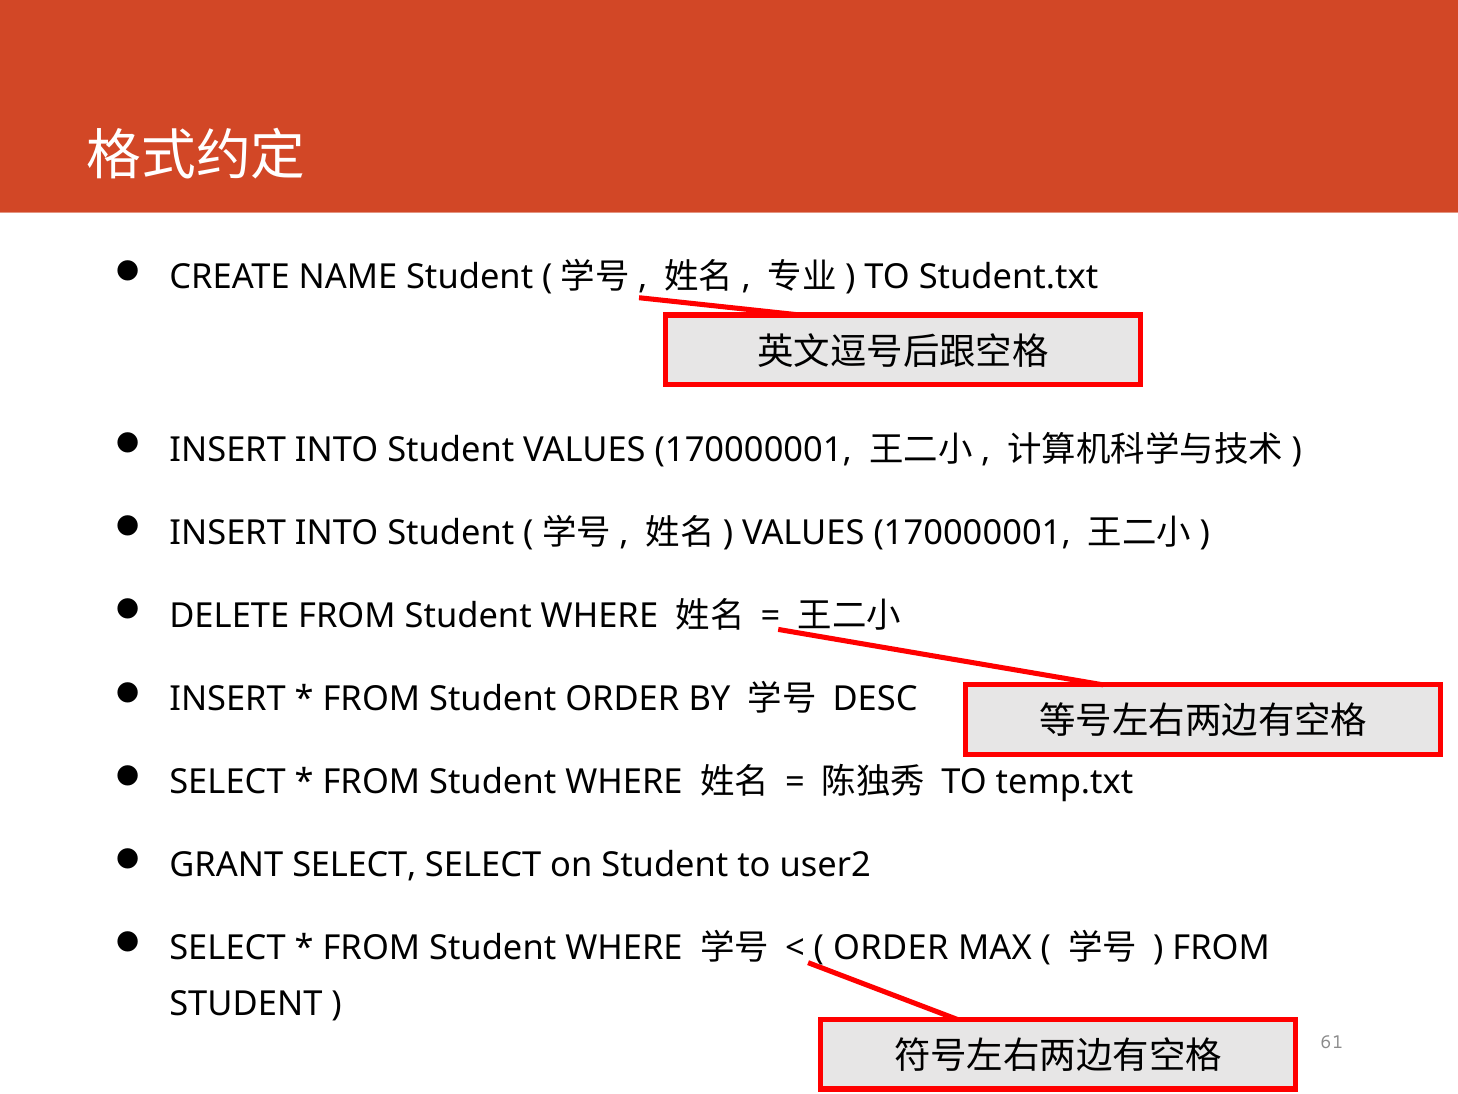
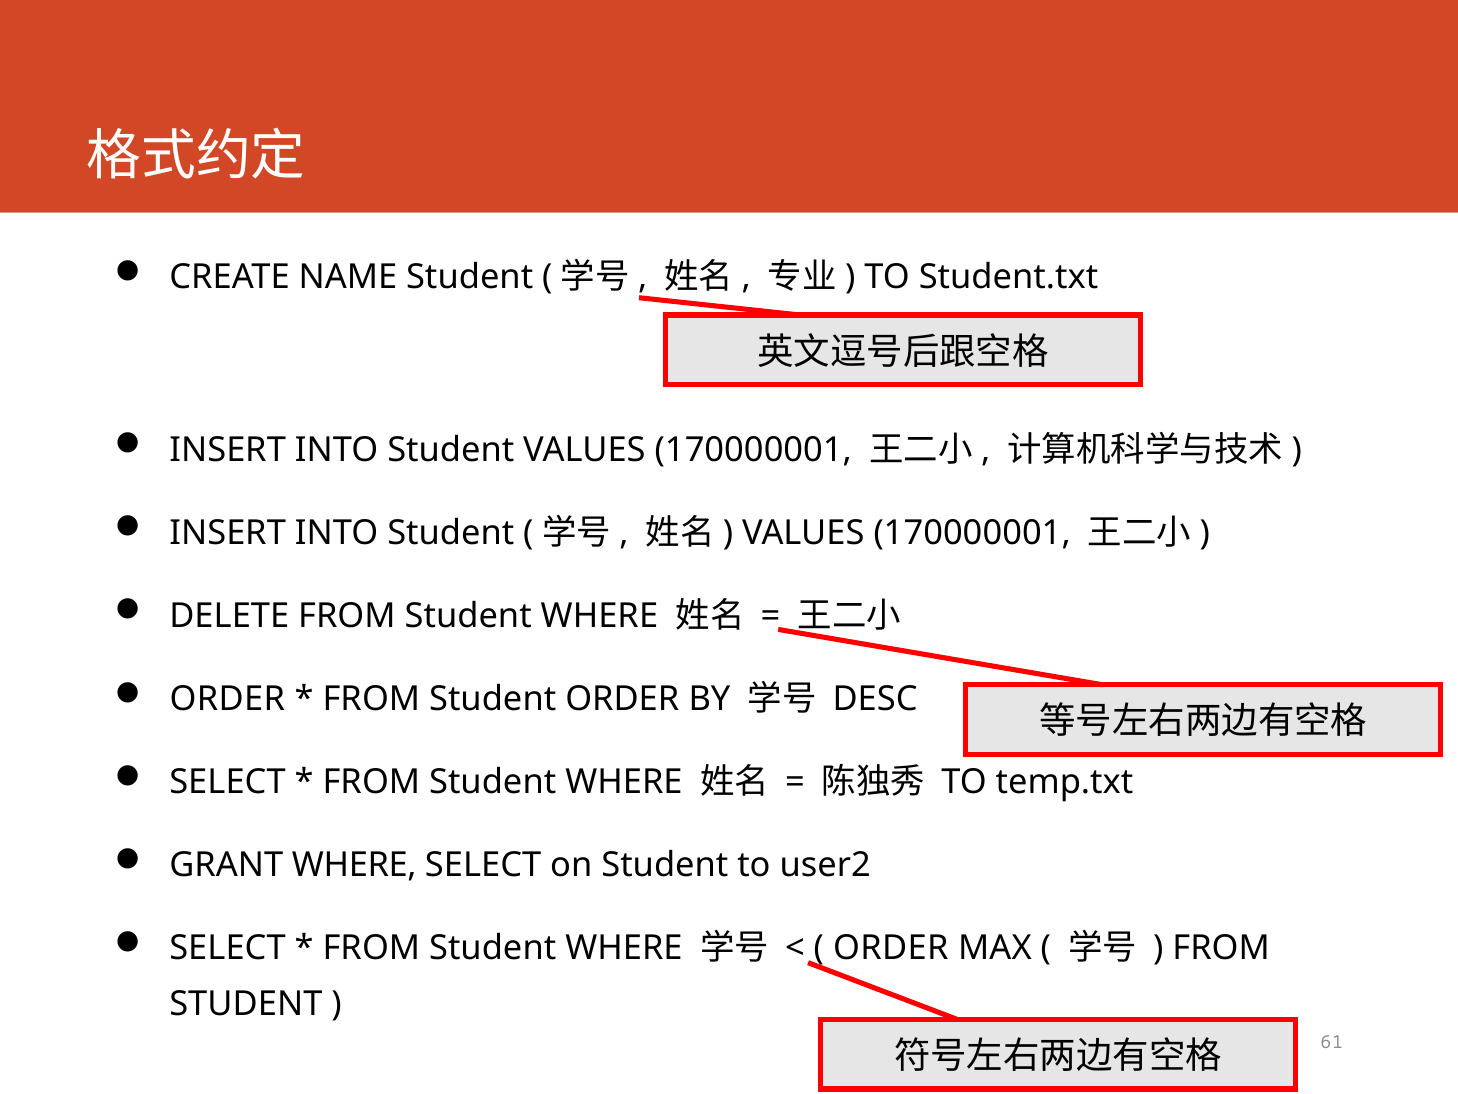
INSERT at (228, 699): INSERT -> ORDER
GRANT SELECT: SELECT -> WHERE
